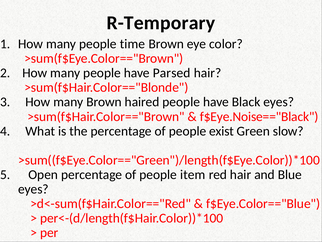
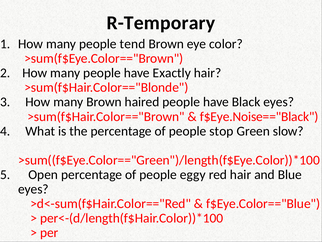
time: time -> tend
Parsed: Parsed -> Exactly
exist: exist -> stop
item: item -> eggy
